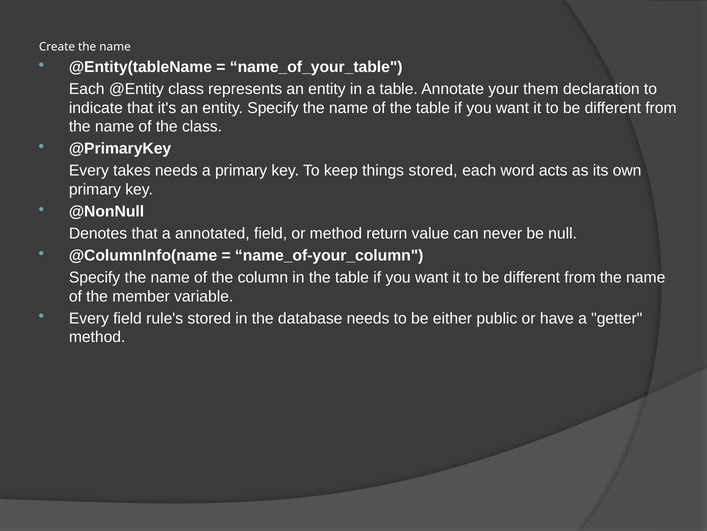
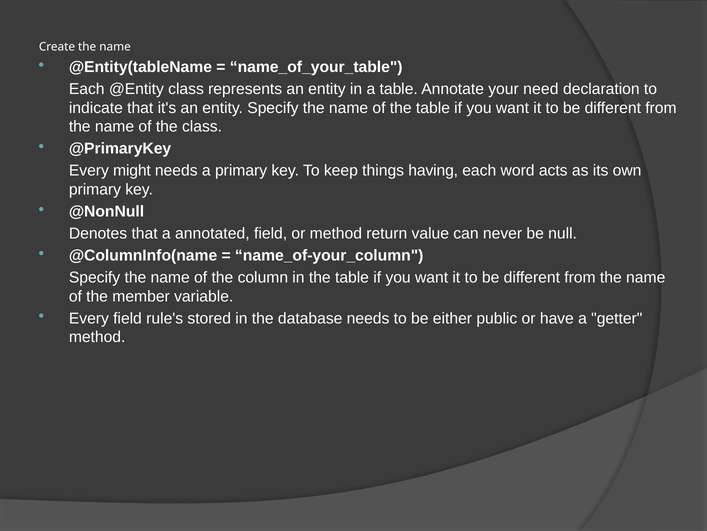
them: them -> need
takes: takes -> might
things stored: stored -> having
